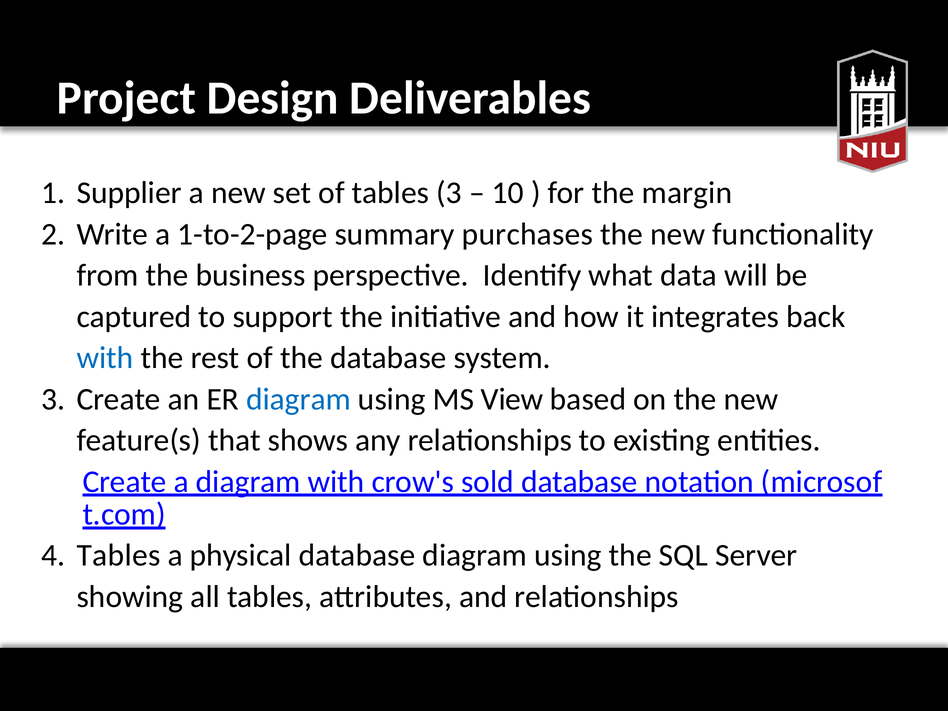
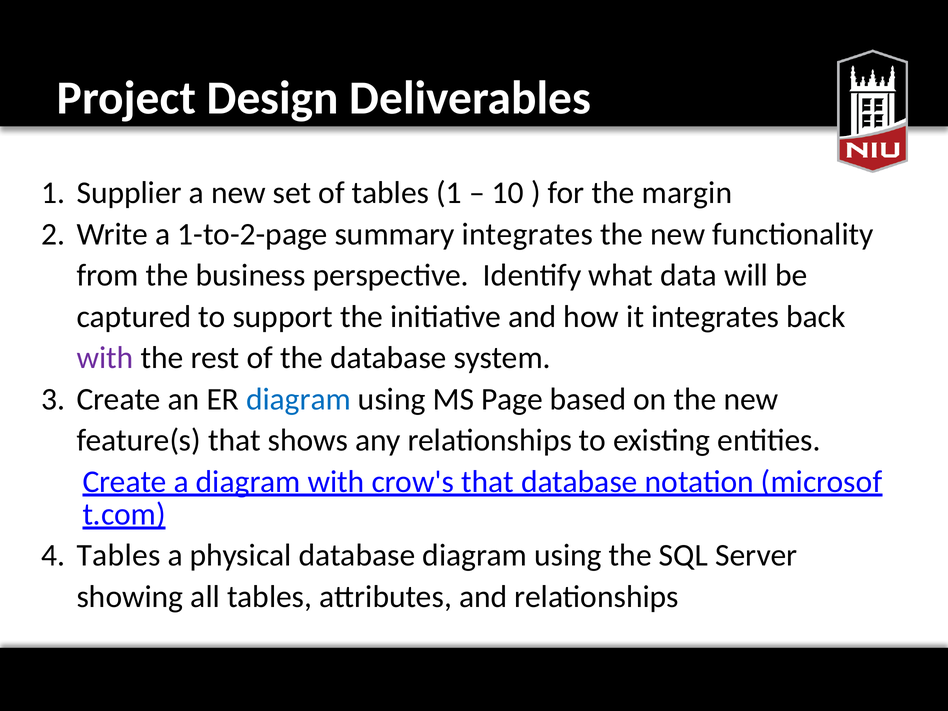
tables 3: 3 -> 1
summary purchases: purchases -> integrates
with at (105, 358) colour: blue -> purple
View: View -> Page
crow's sold: sold -> that
